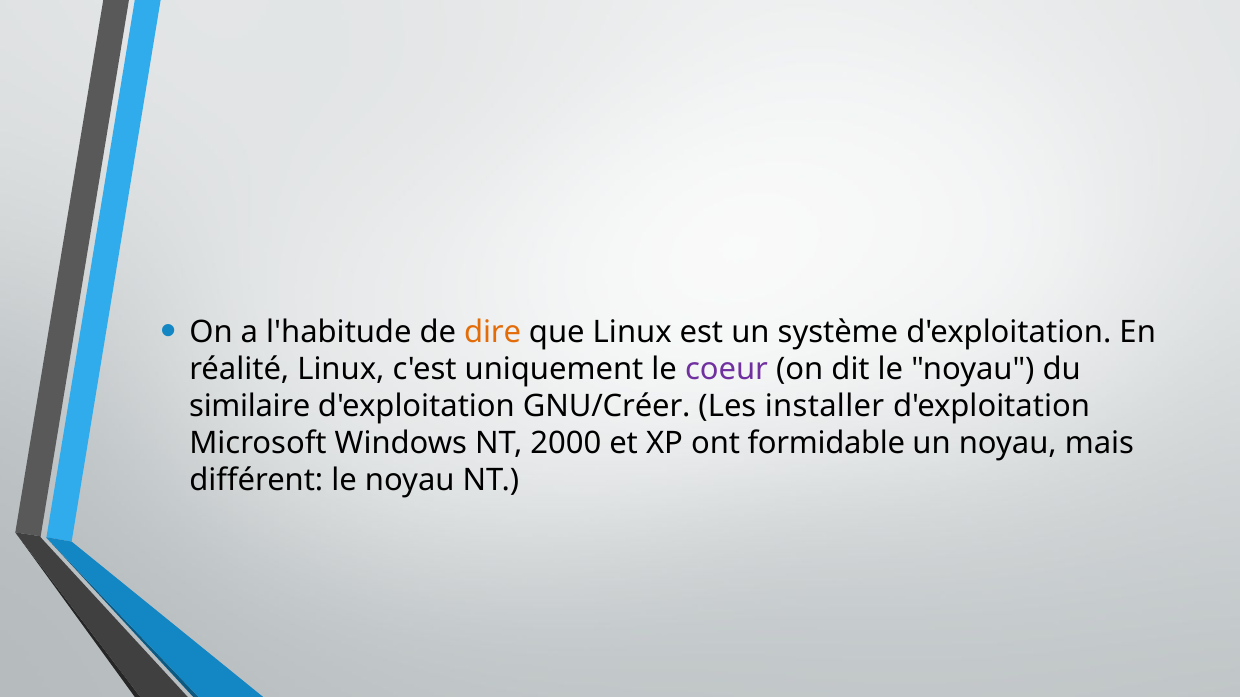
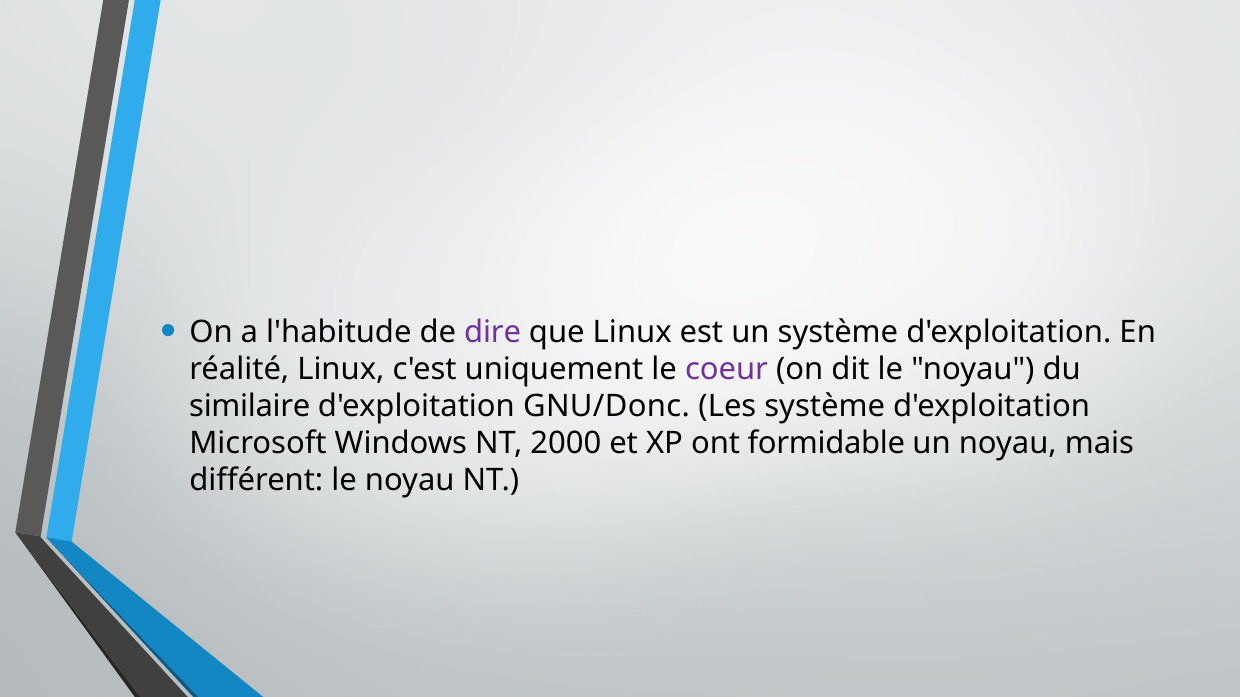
dire colour: orange -> purple
GNU/Créer: GNU/Créer -> GNU/Donc
Les installer: installer -> système
